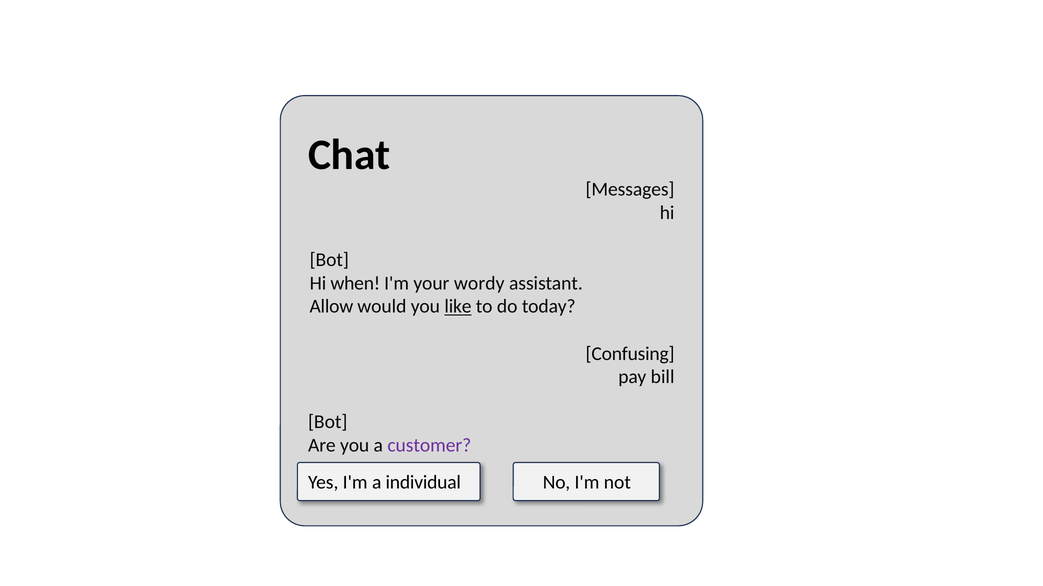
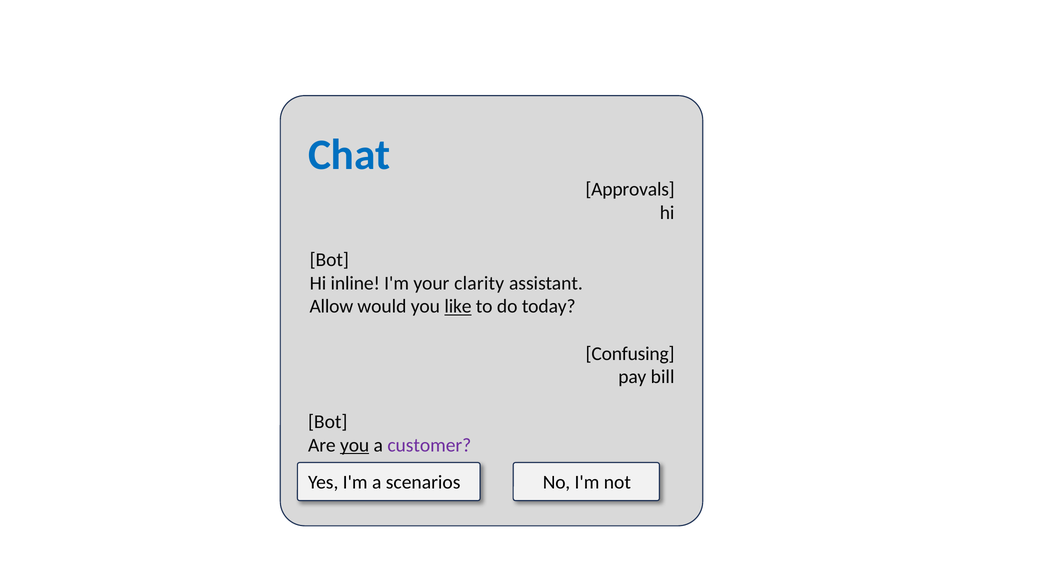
Chat colour: black -> blue
Messages: Messages -> Approvals
when: when -> inline
wordy: wordy -> clarity
you at (355, 446) underline: none -> present
individual: individual -> scenarios
